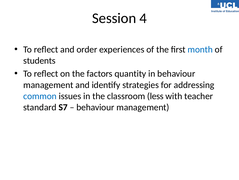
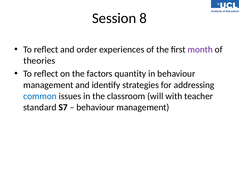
4: 4 -> 8
month colour: blue -> purple
students: students -> theories
less: less -> will
